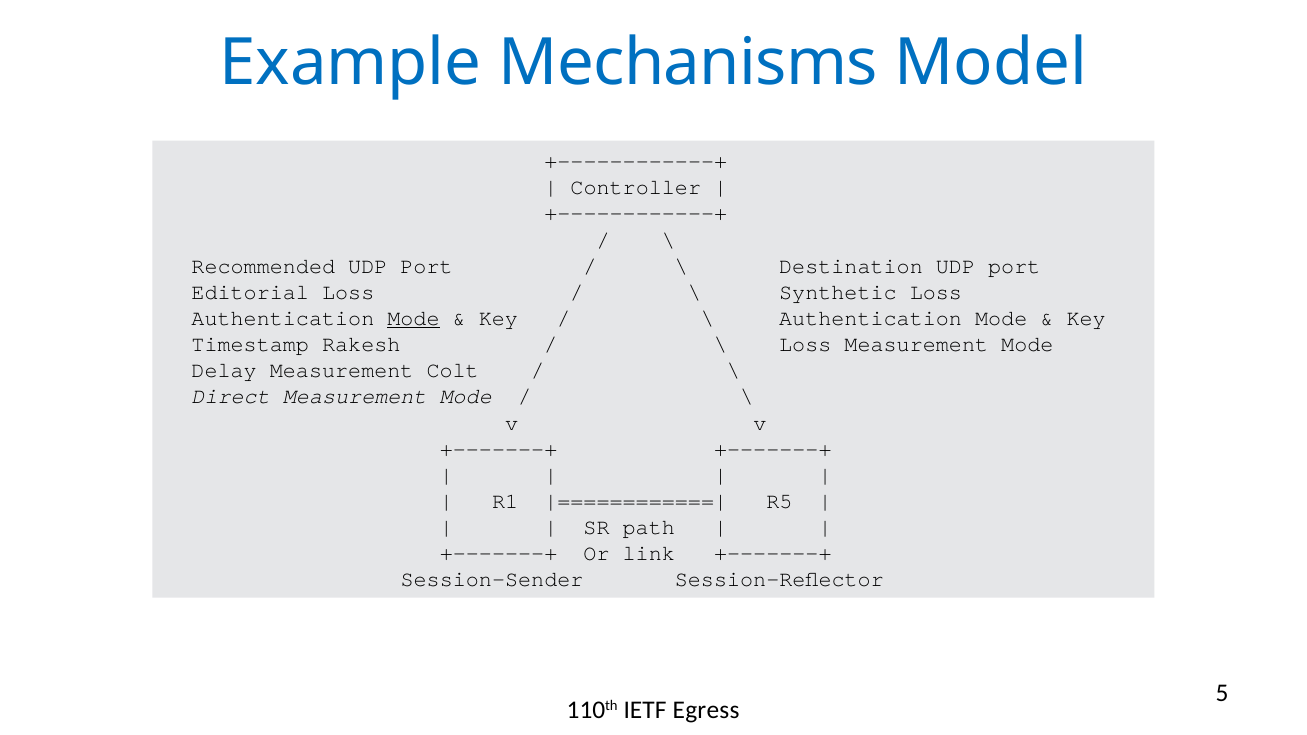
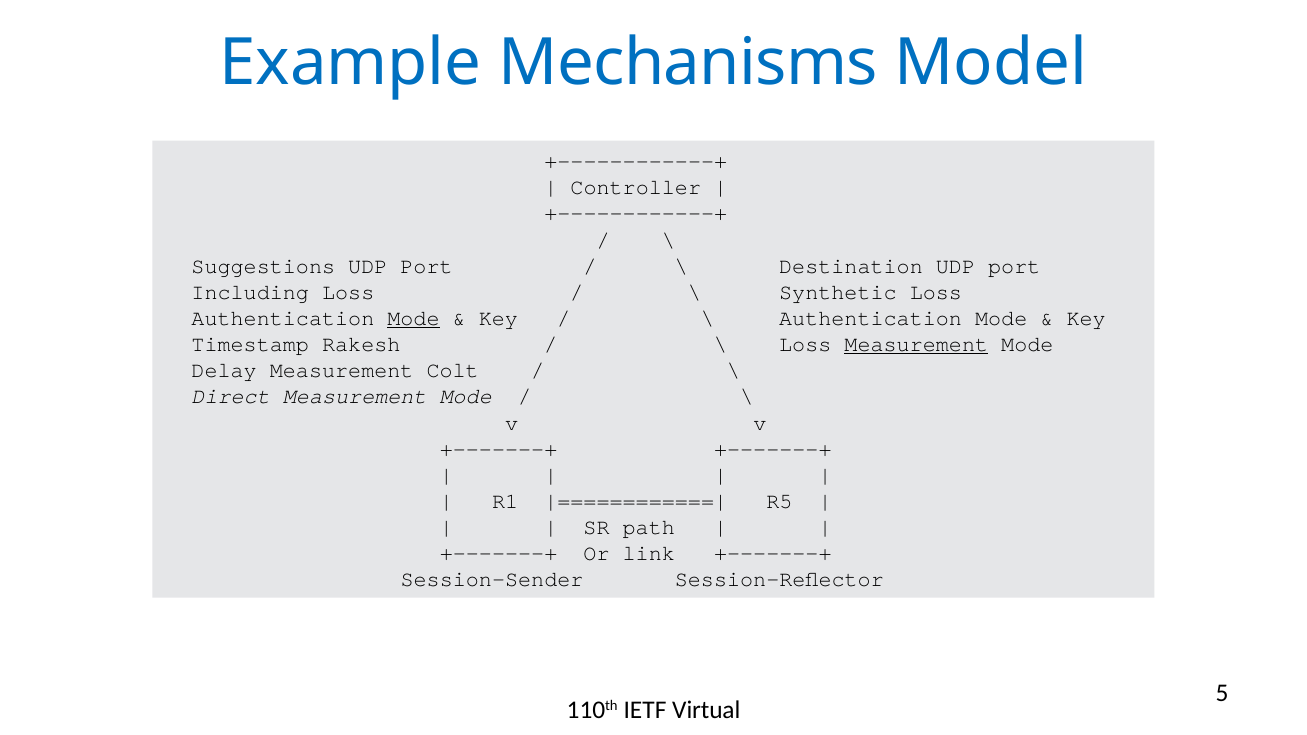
Recommended: Recommended -> Suggestions
Editorial: Editorial -> Including
Measurement at (916, 345) underline: none -> present
Egress: Egress -> Virtual
